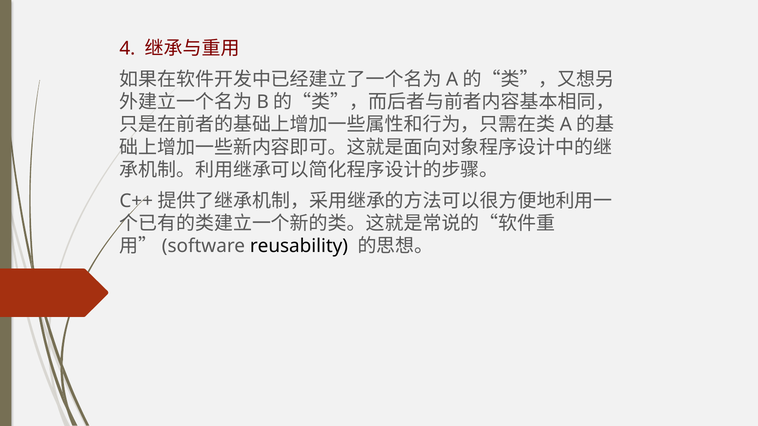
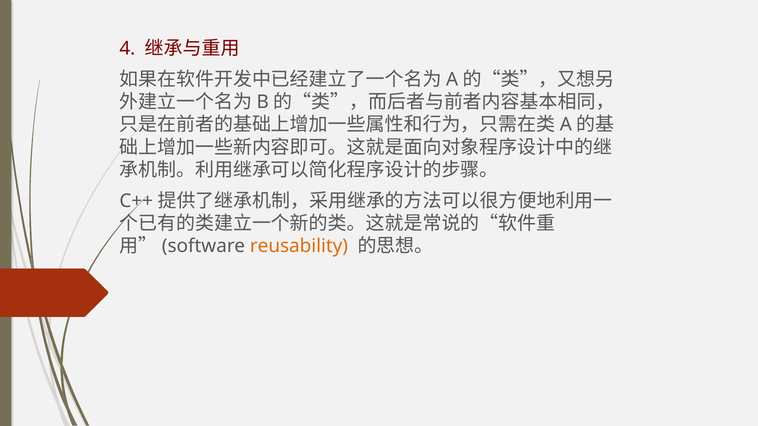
reusability colour: black -> orange
